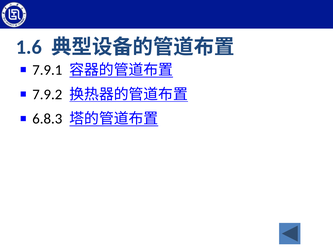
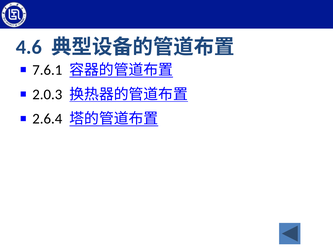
1.6: 1.6 -> 4.6
7.9.1: 7.9.1 -> 7.6.1
7.9.2: 7.9.2 -> 2.0.3
6.8.3: 6.8.3 -> 2.6.4
